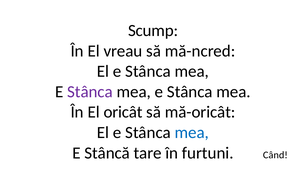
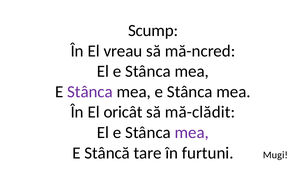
mă-oricât: mă-oricât -> mă-clădit
mea at (192, 133) colour: blue -> purple
Când: Când -> Mugi
